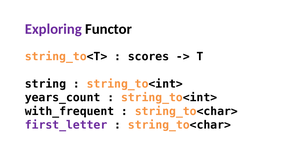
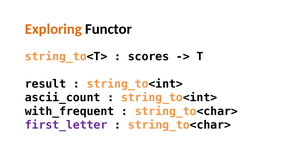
Exploring colour: purple -> orange
string: string -> result
years_count: years_count -> ascii_count
